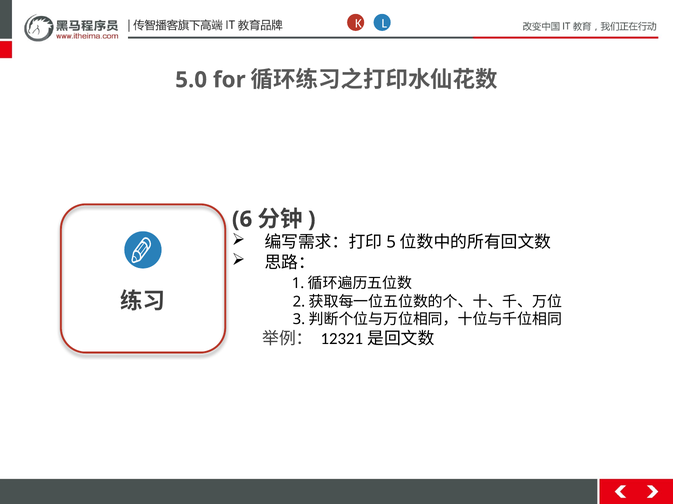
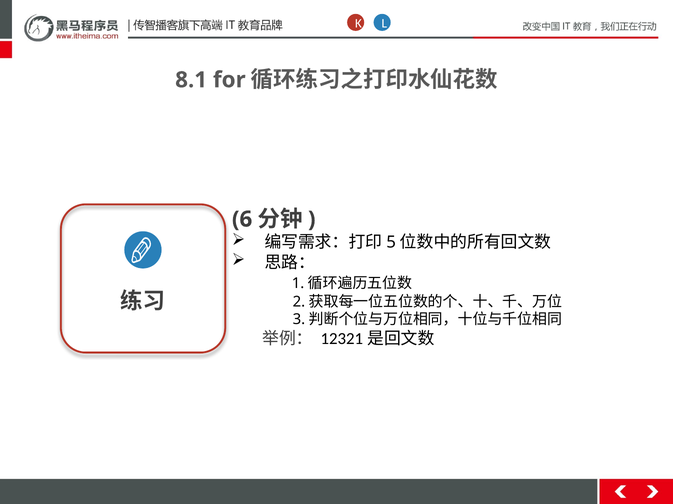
5.0: 5.0 -> 8.1
